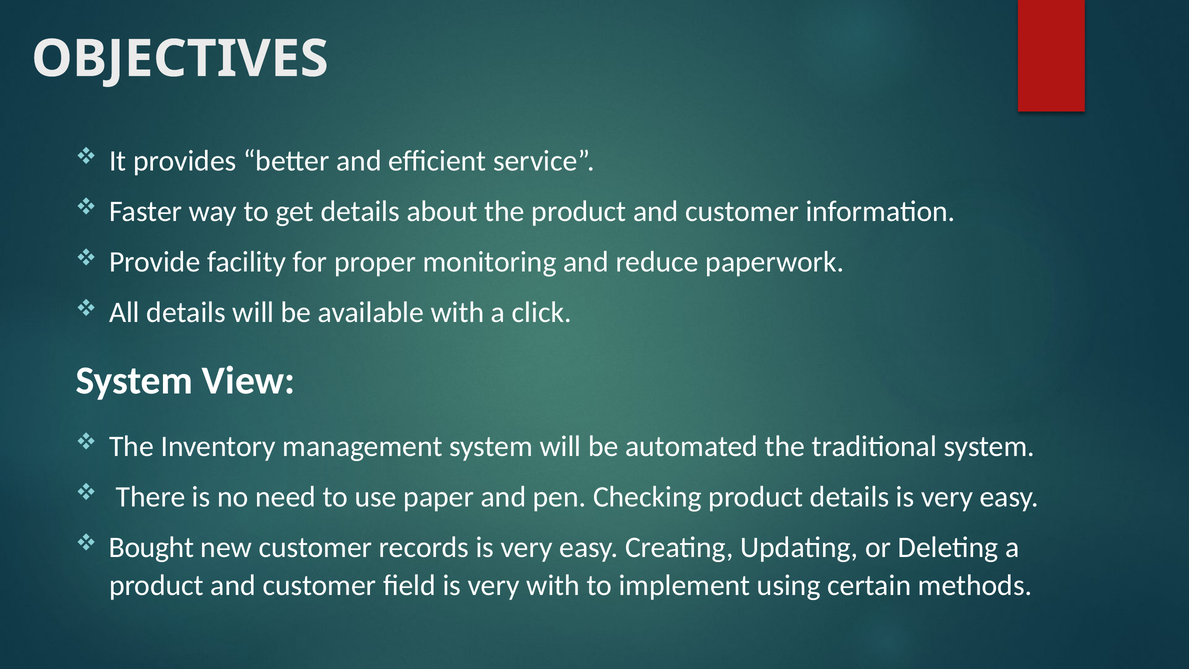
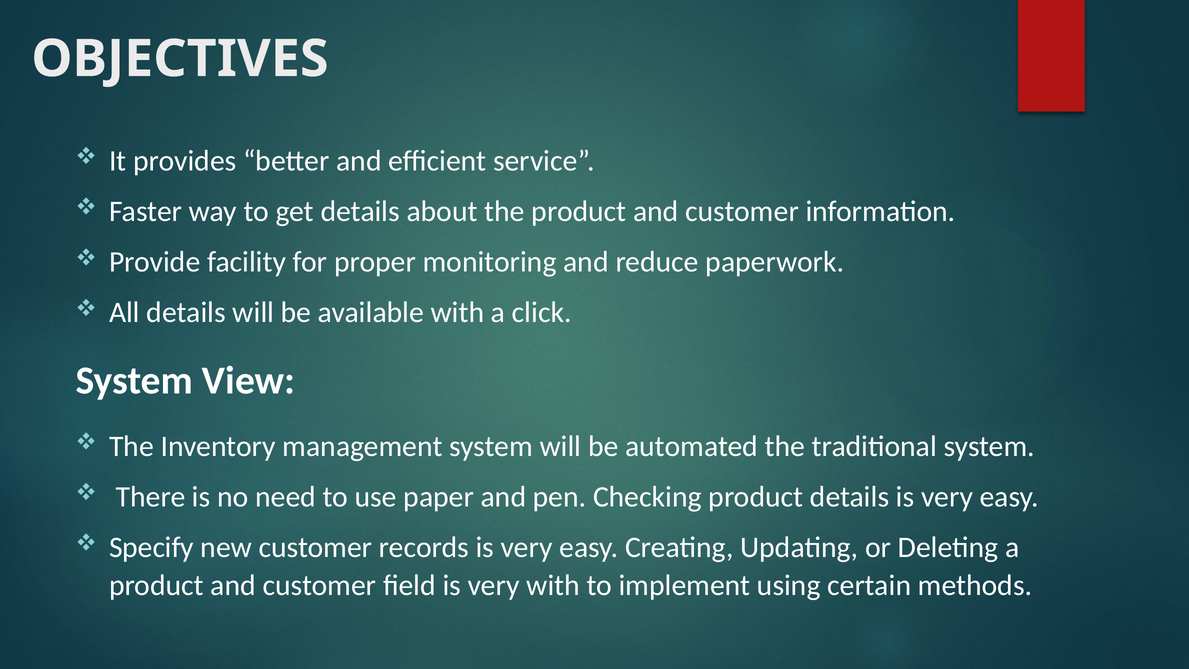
Bought: Bought -> Specify
